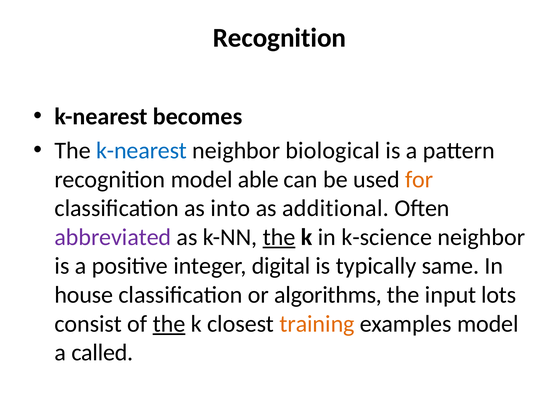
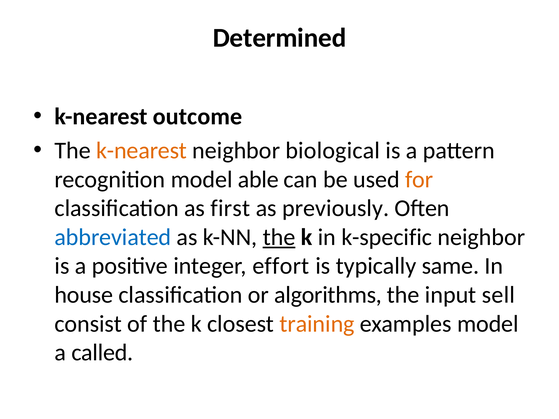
Recognition at (279, 38): Recognition -> Determined
becomes: becomes -> outcome
k-nearest at (142, 151) colour: blue -> orange
into: into -> first
additional: additional -> previously
abbreviated colour: purple -> blue
k-science: k-science -> k-specific
digital: digital -> effort
lots: lots -> sell
the at (169, 324) underline: present -> none
